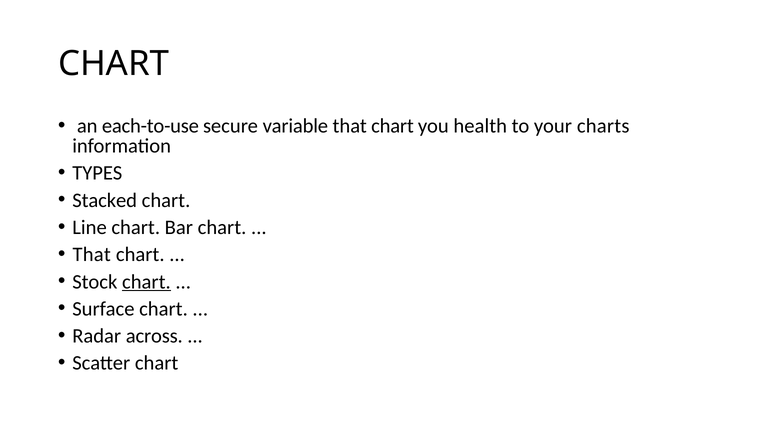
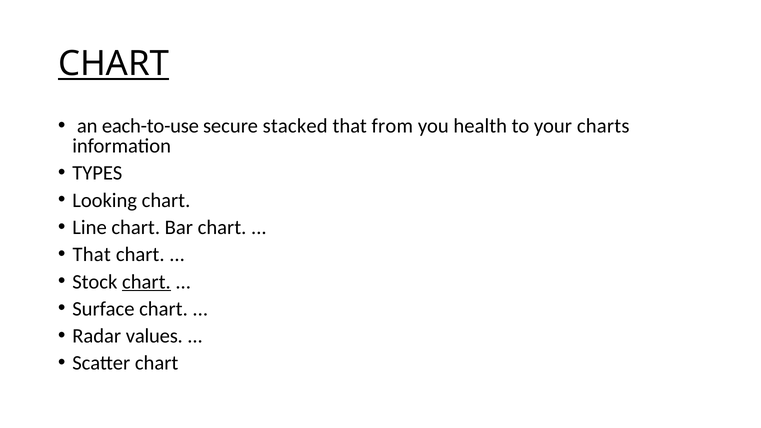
CHART at (114, 64) underline: none -> present
variable: variable -> stacked
chart at (393, 126): chart -> from
Stacked: Stacked -> Looking
across: across -> values
